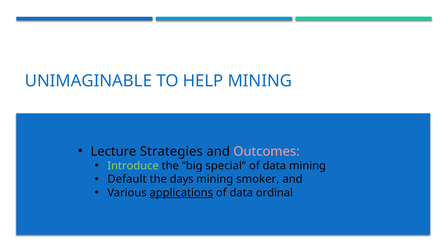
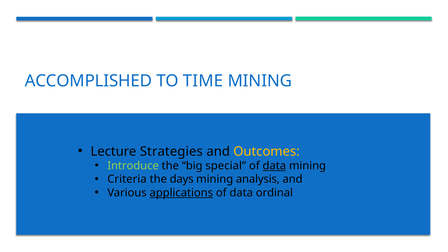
UNIMAGINABLE: UNIMAGINABLE -> ACCOMPLISHED
HELP: HELP -> TIME
Outcomes colour: pink -> yellow
data at (274, 166) underline: none -> present
Default: Default -> Criteria
smoker: smoker -> analysis
